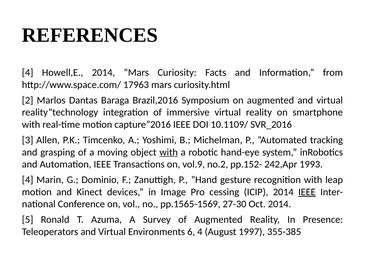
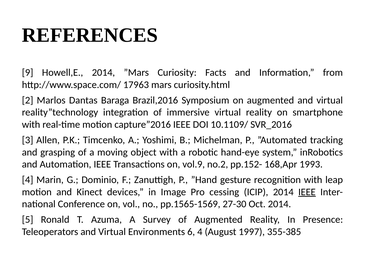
4 at (28, 72): 4 -> 9
with at (169, 152) underline: present -> none
242,Apr: 242,Apr -> 168,Apr
